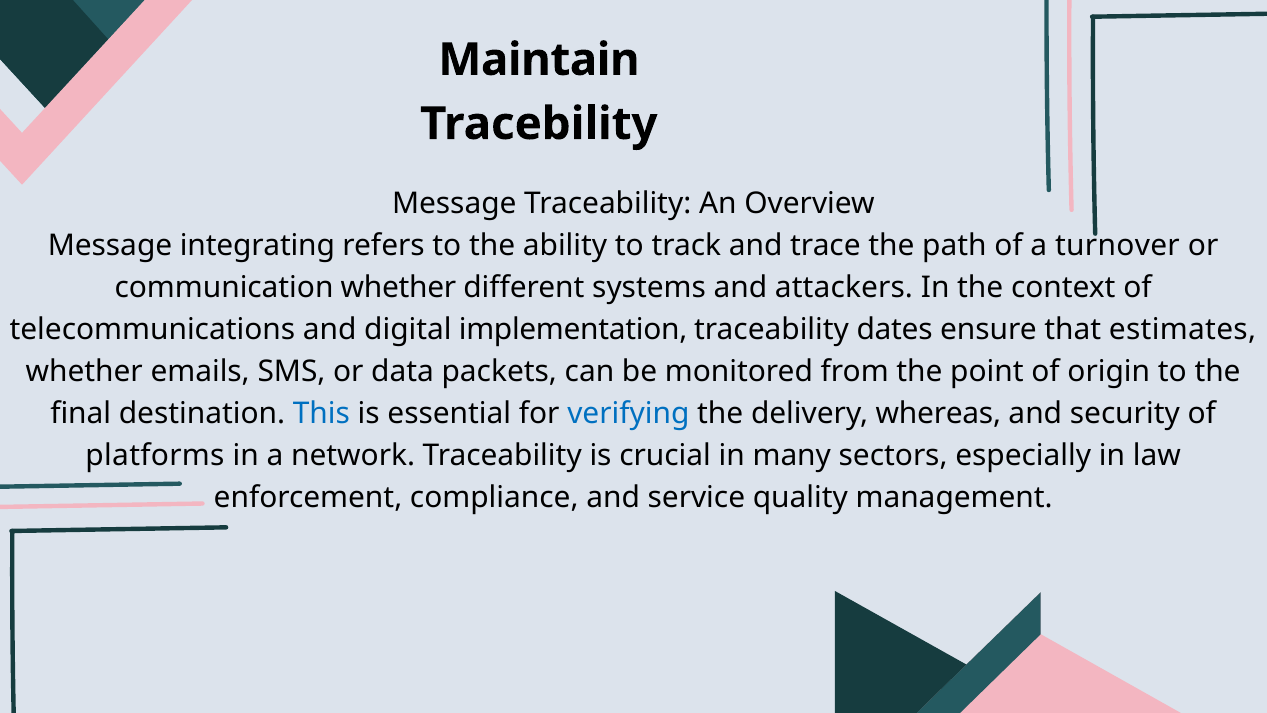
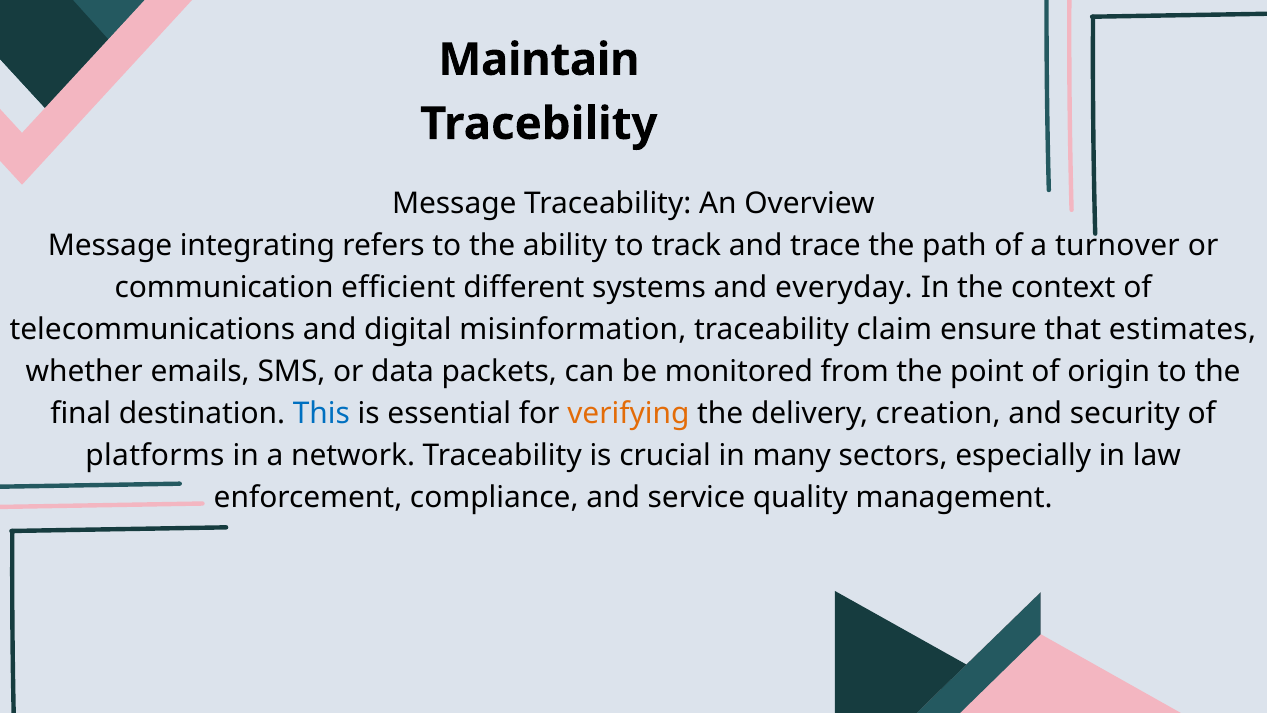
communication whether: whether -> efficient
attackers: attackers -> everyday
implementation: implementation -> misinformation
dates: dates -> claim
verifying colour: blue -> orange
whereas: whereas -> creation
